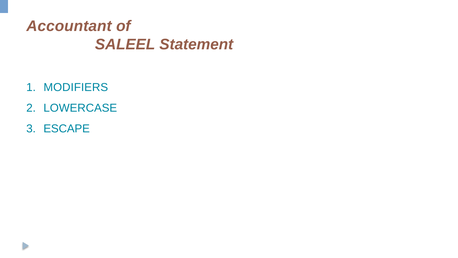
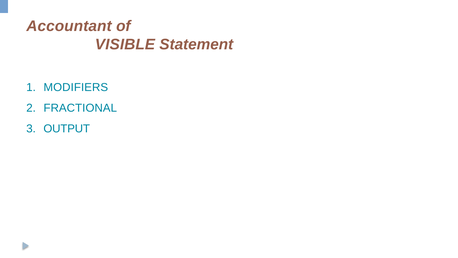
SALEEL: SALEEL -> VISIBLE
LOWERCASE: LOWERCASE -> FRACTIONAL
ESCAPE: ESCAPE -> OUTPUT
